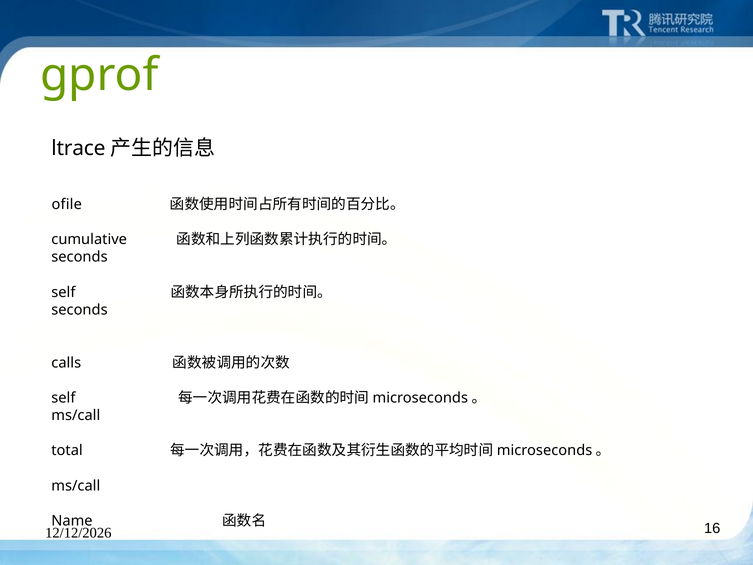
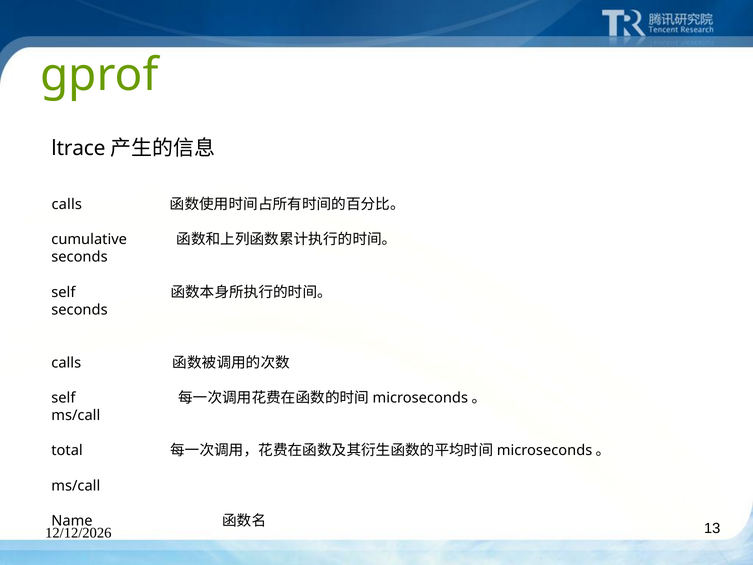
ofile at (67, 204): ofile -> calls
16: 16 -> 13
